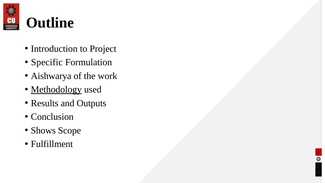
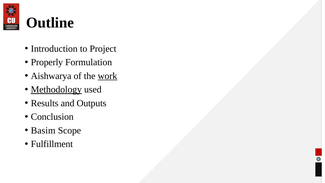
Specific: Specific -> Properly
work underline: none -> present
Shows: Shows -> Basim
